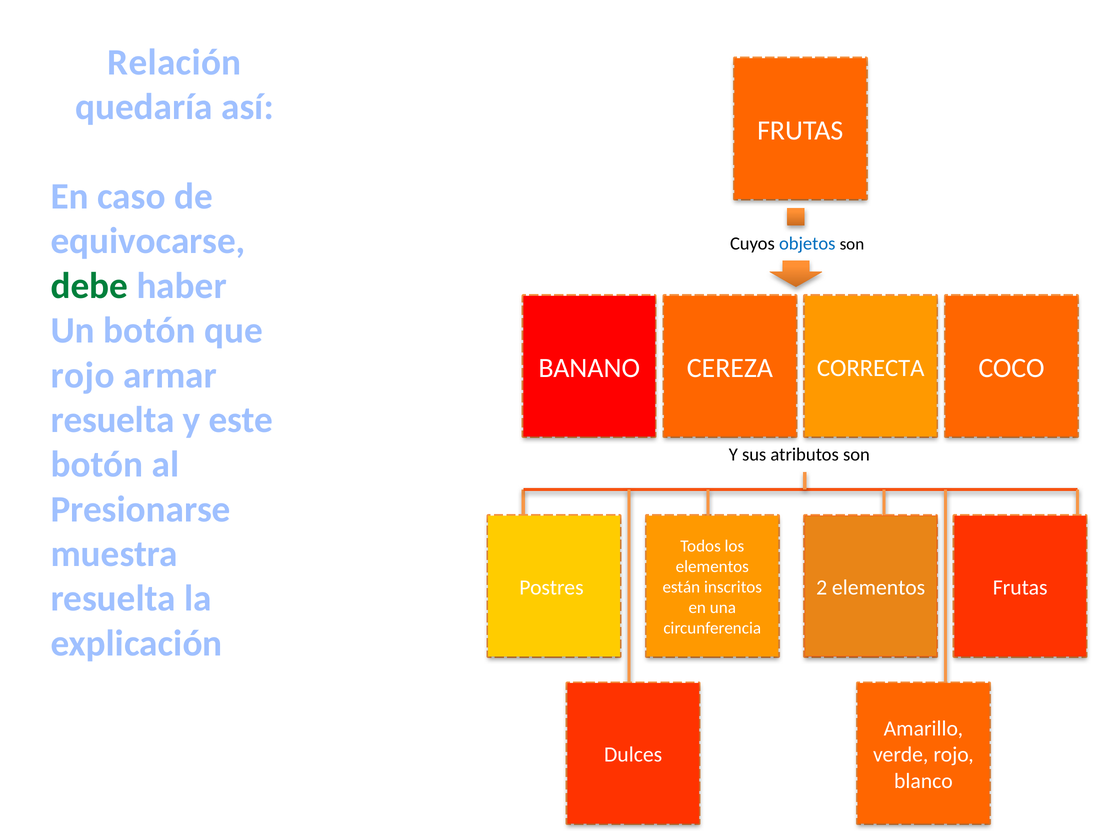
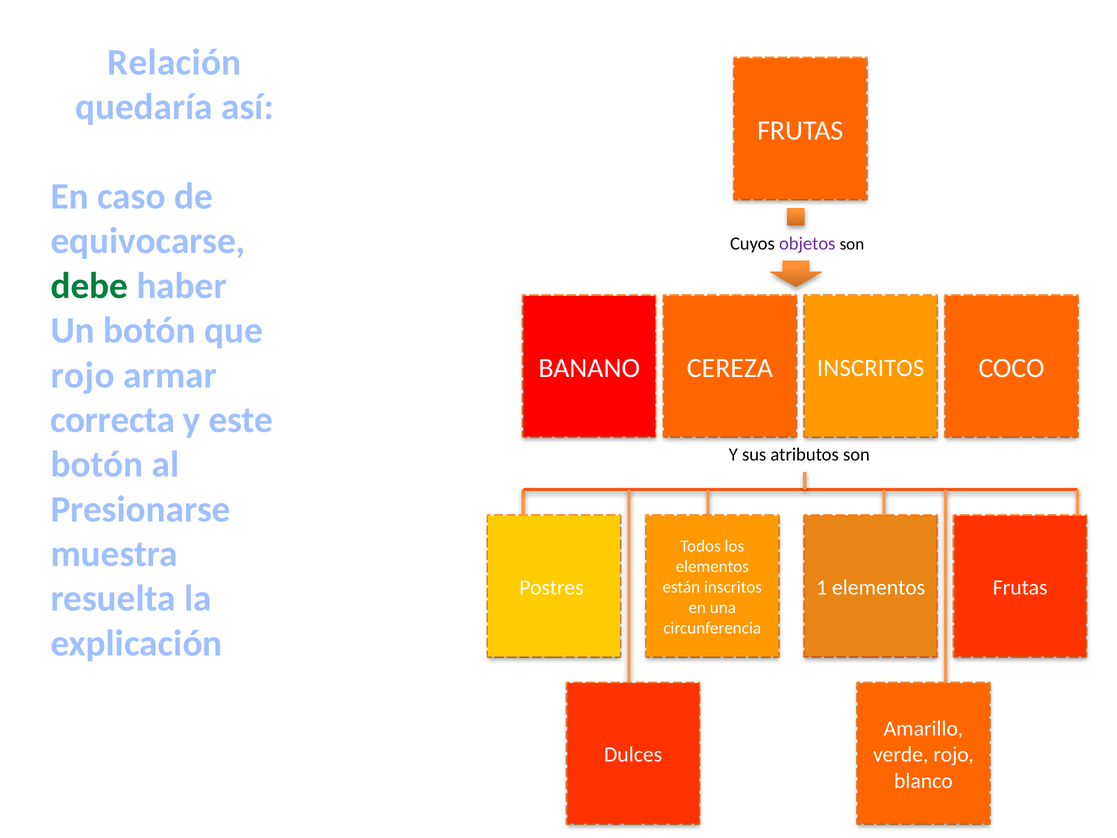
objetos colour: blue -> purple
CEREZA CORRECTA: CORRECTA -> INSCRITOS
resuelta at (113, 420): resuelta -> correcta
2: 2 -> 1
